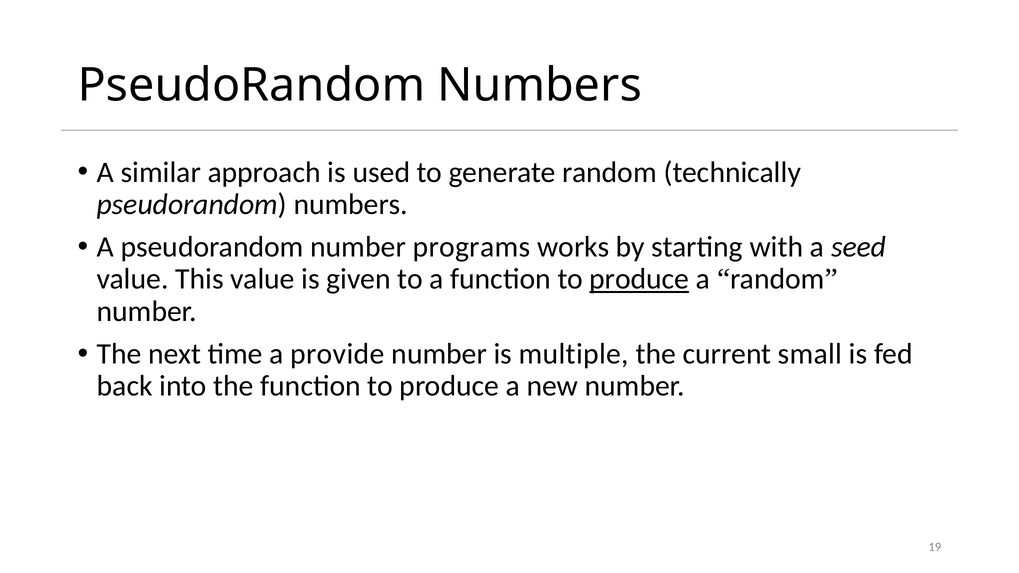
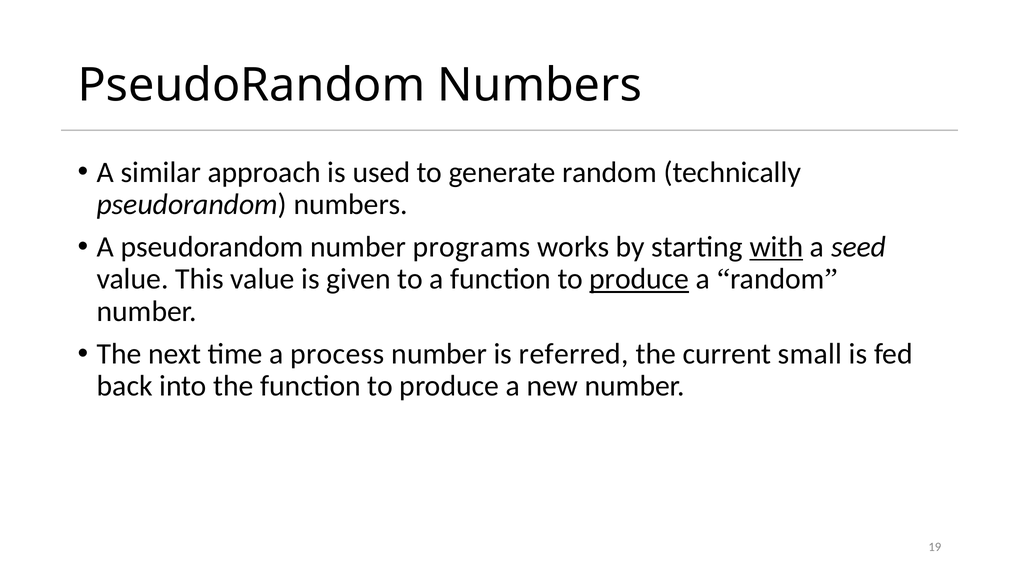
with underline: none -> present
provide: provide -> process
multiple: multiple -> referred
